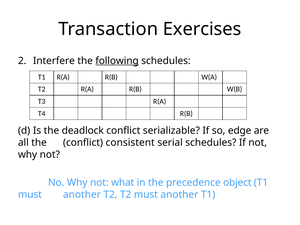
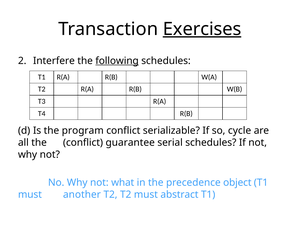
Exercises underline: none -> present
deadlock: deadlock -> program
edge: edge -> cycle
consistent: consistent -> guarantee
T2 must another: another -> abstract
